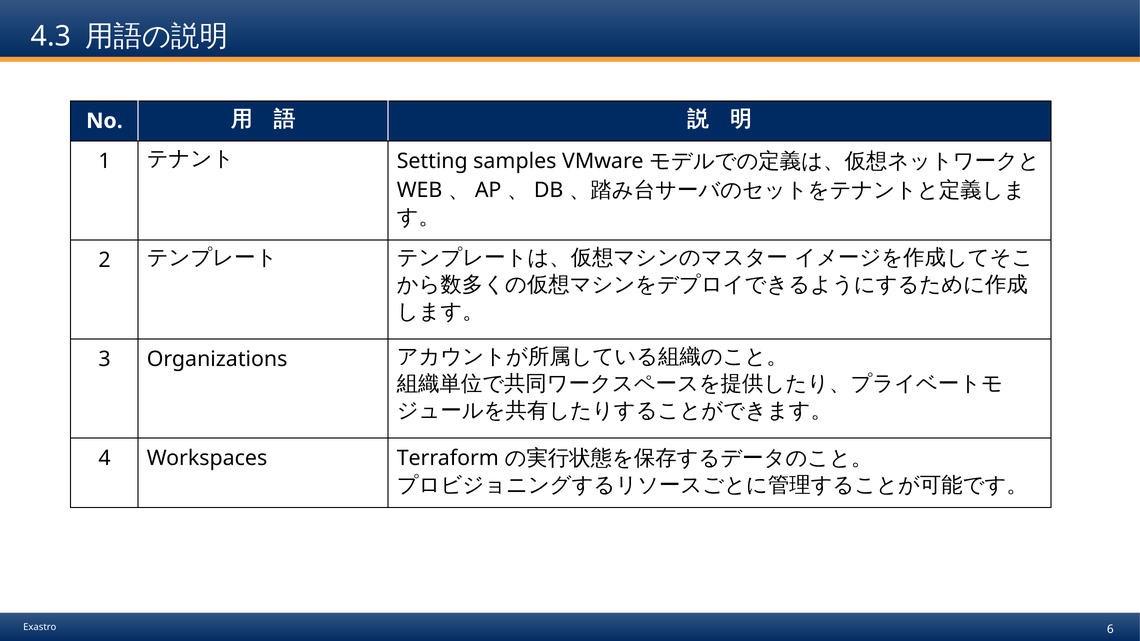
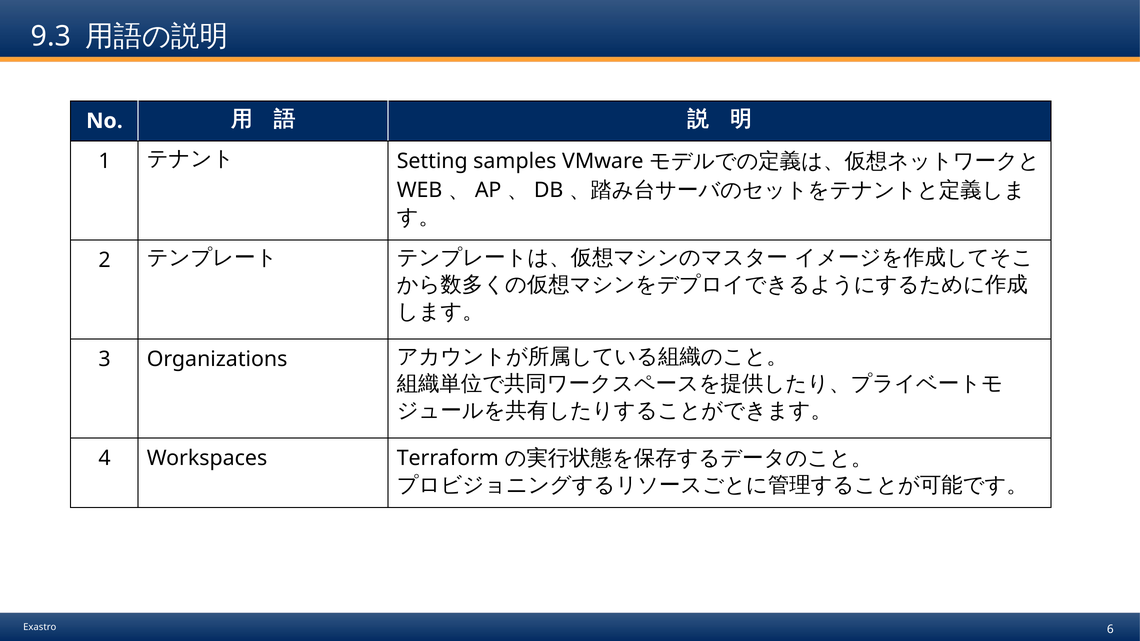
4.3: 4.3 -> 9.3
